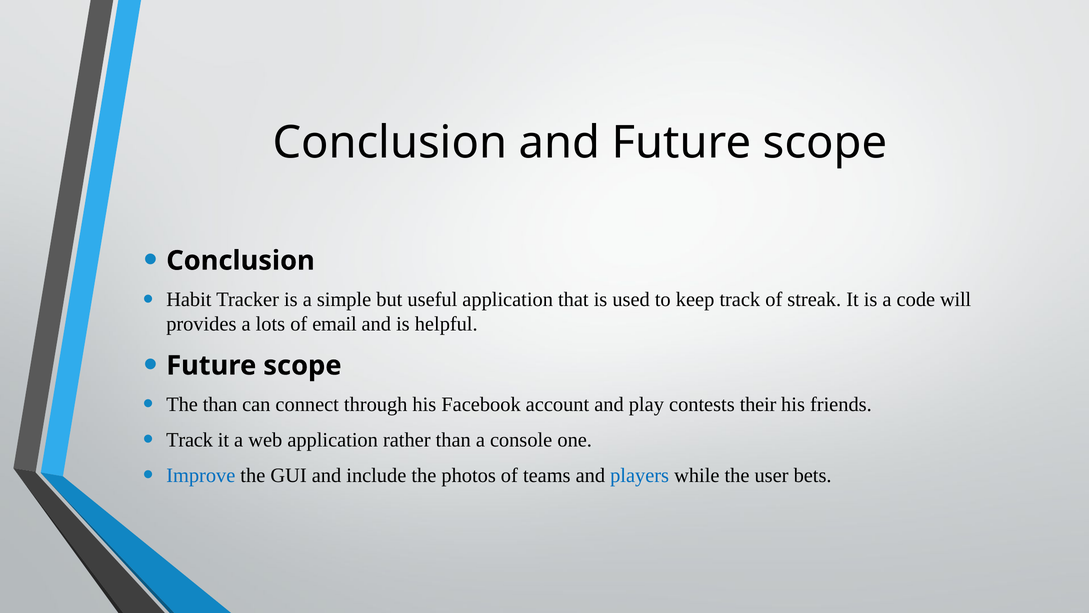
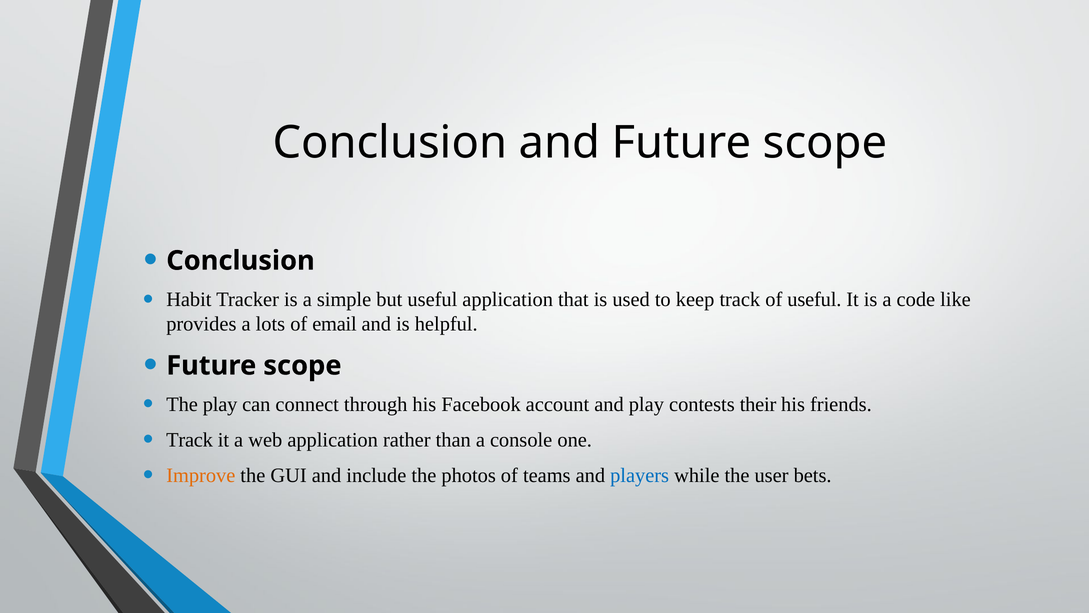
of streak: streak -> useful
will: will -> like
The than: than -> play
Improve colour: blue -> orange
